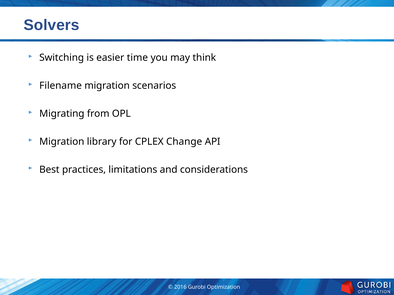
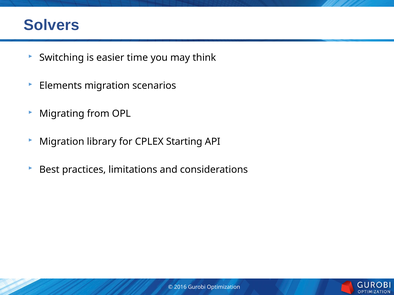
Filename: Filename -> Elements
Change: Change -> Starting
